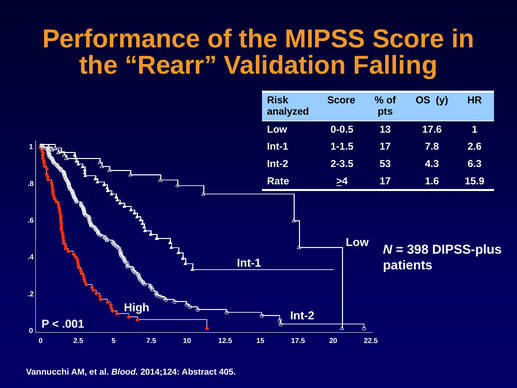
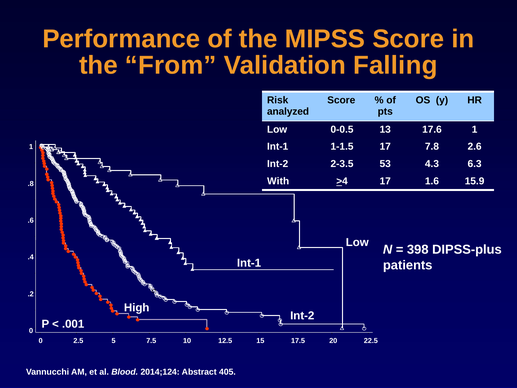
Rearr: Rearr -> From
Rate: Rate -> With
